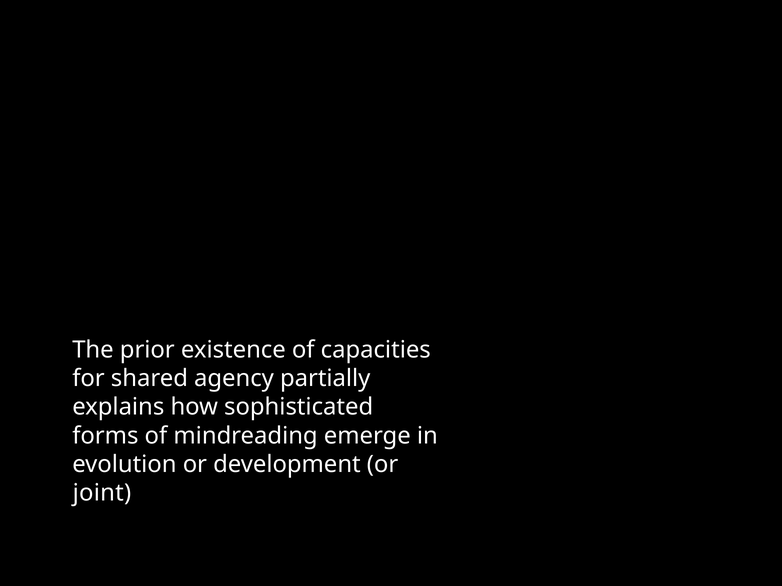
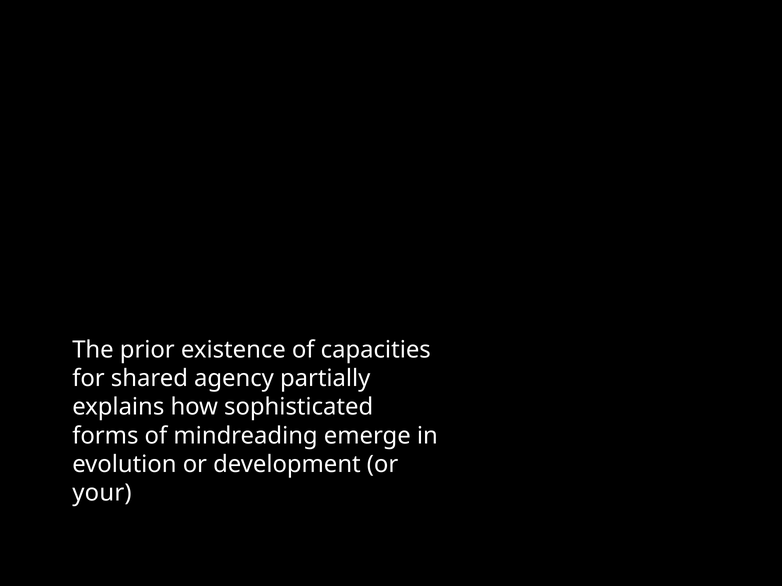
joint: joint -> your
